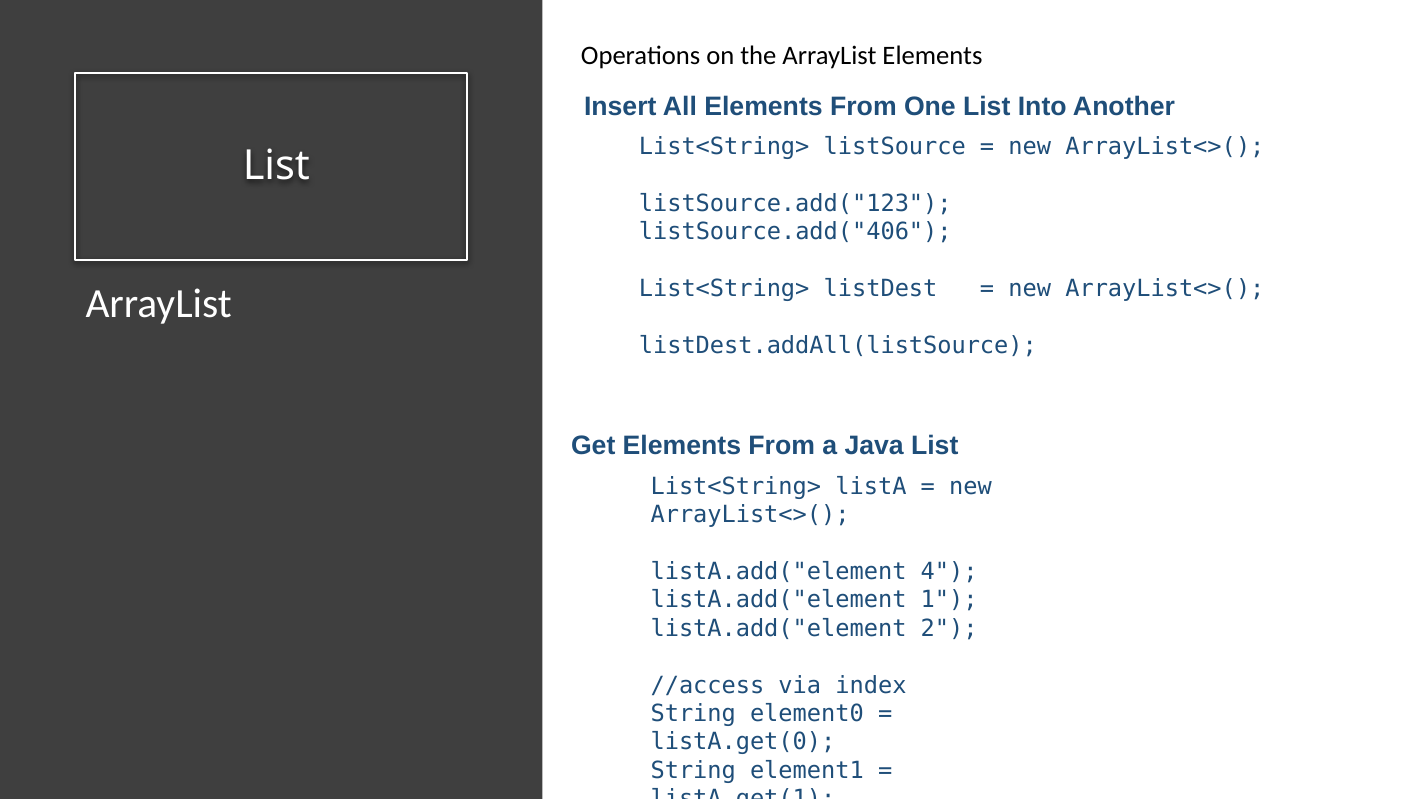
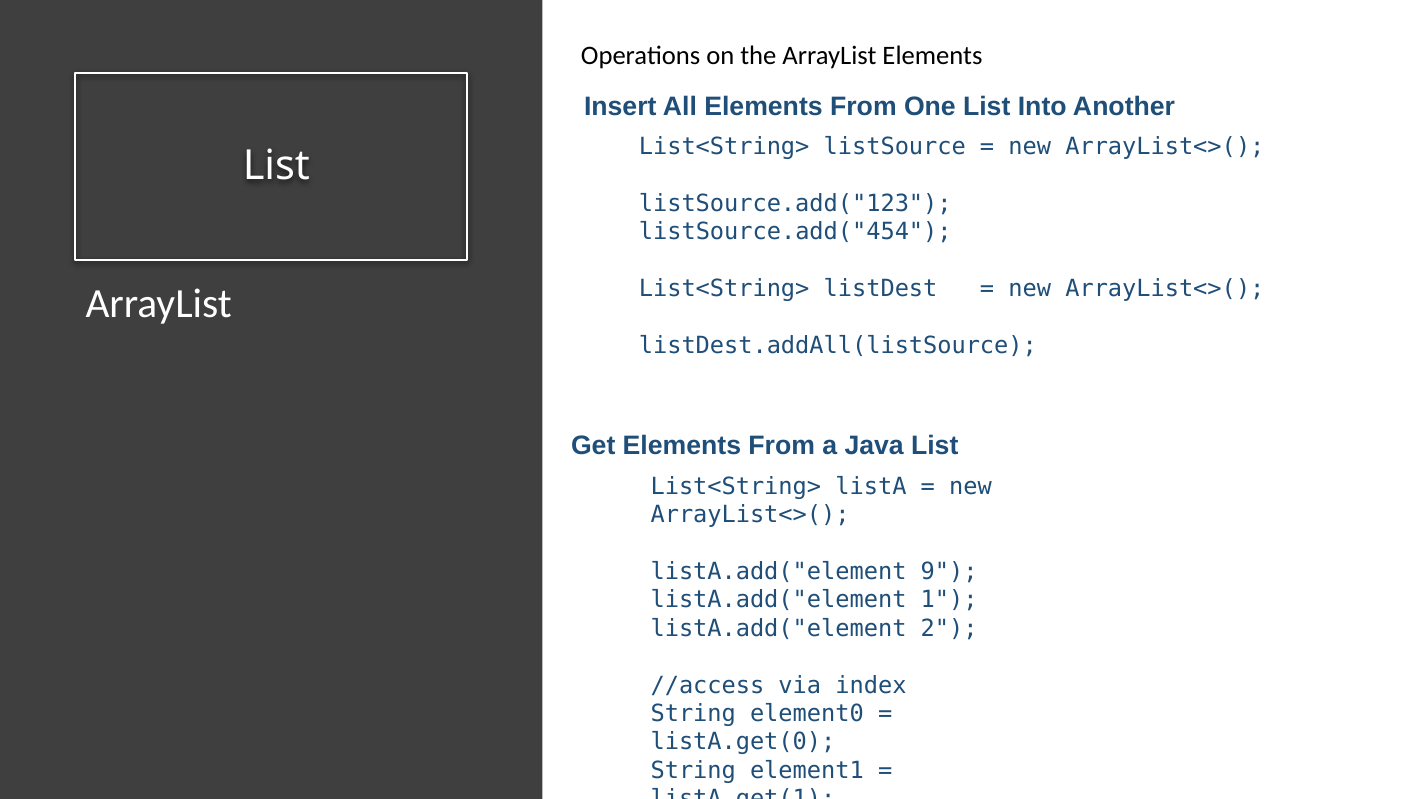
listSource.add("406: listSource.add("406 -> listSource.add("454
4: 4 -> 9
